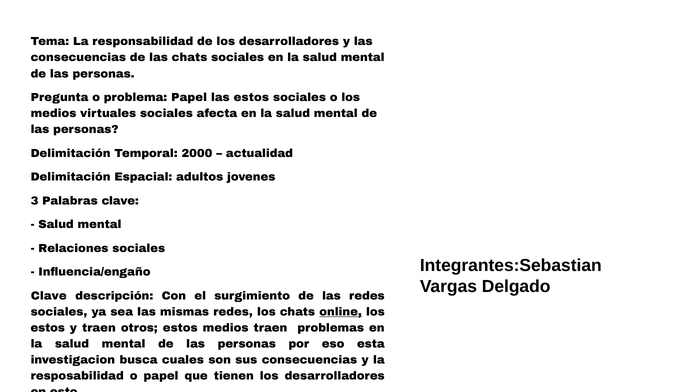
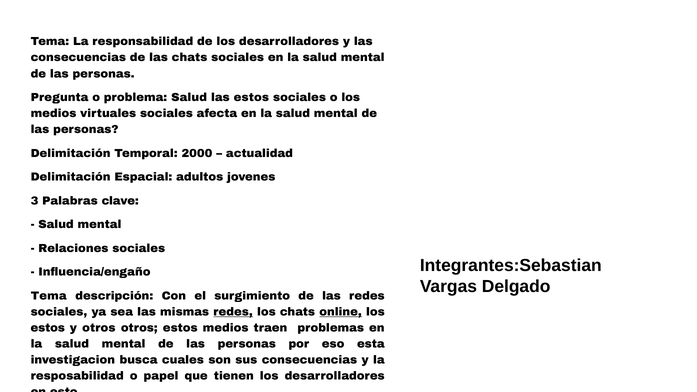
problema Papel: Papel -> Salud
Clave at (49, 296): Clave -> Tema
redes at (233, 312) underline: none -> present
y traen: traen -> otros
